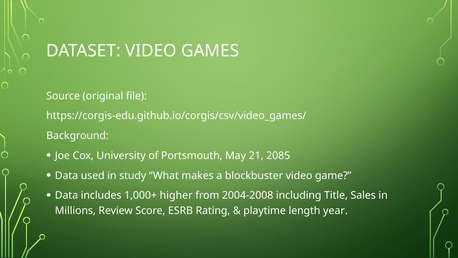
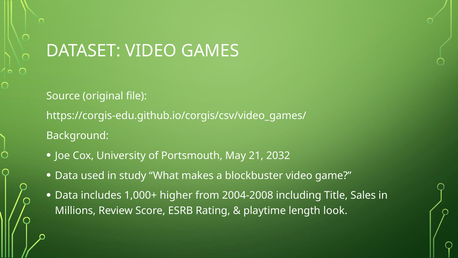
2085: 2085 -> 2032
year: year -> look
